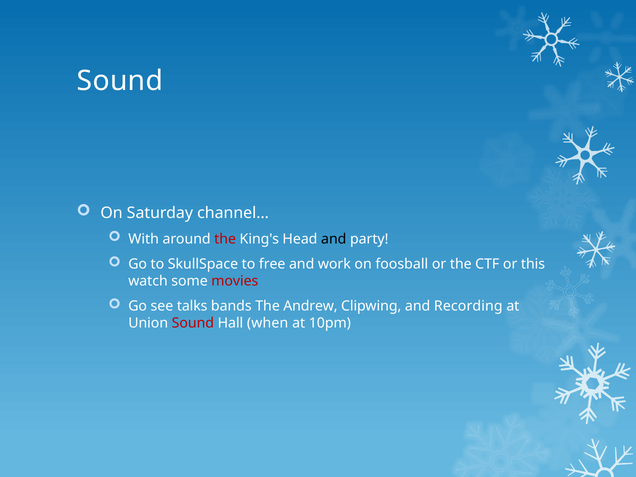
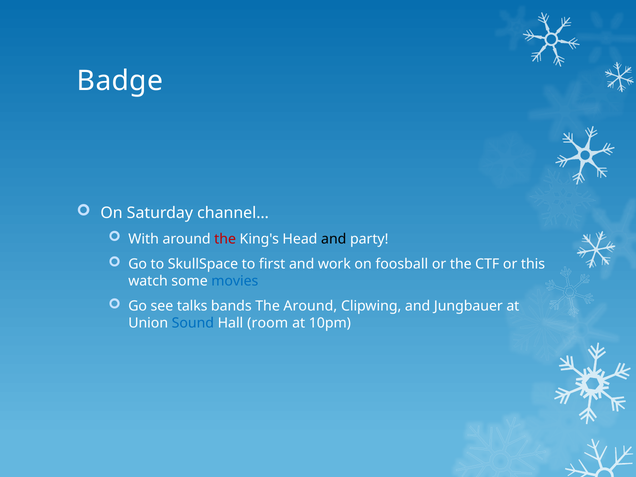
Sound at (120, 81): Sound -> Badge
free: free -> first
movies colour: red -> blue
The Andrew: Andrew -> Around
Recording: Recording -> Jungbauer
Sound at (193, 323) colour: red -> blue
when: when -> room
